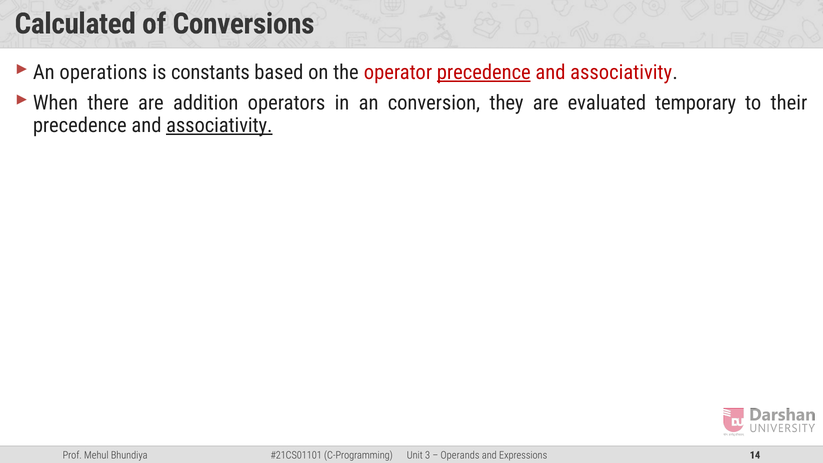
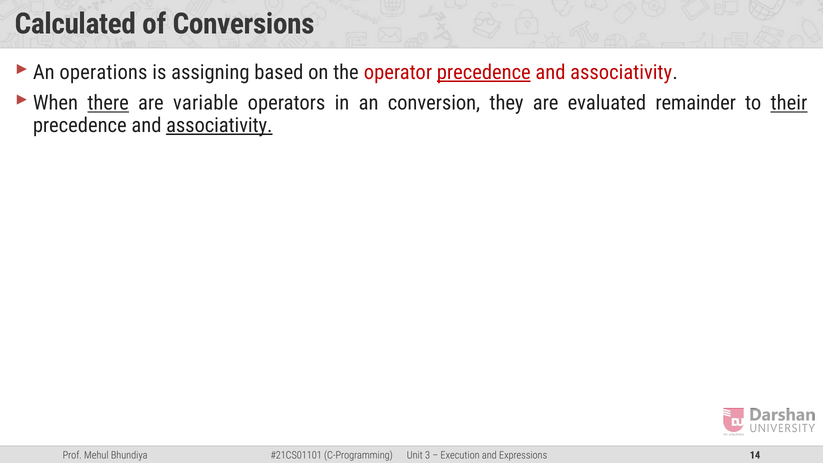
constants: constants -> assigning
there underline: none -> present
addition: addition -> variable
temporary: temporary -> remainder
their underline: none -> present
Operands: Operands -> Execution
